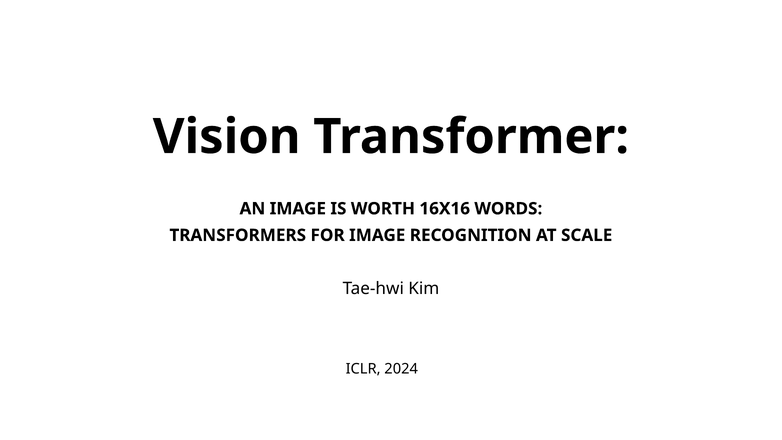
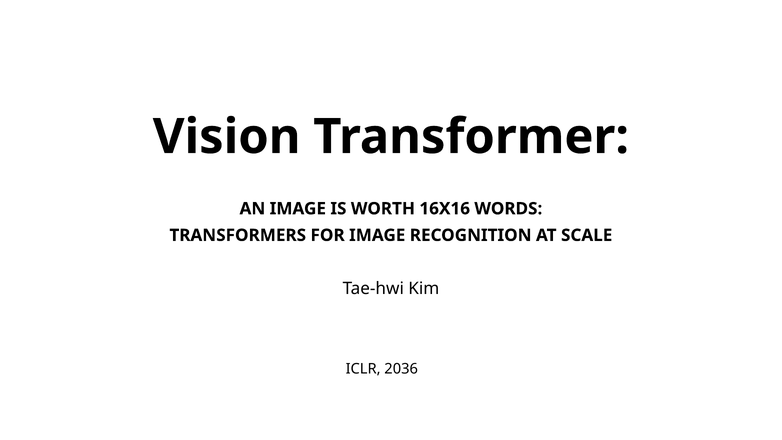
2024: 2024 -> 2036
